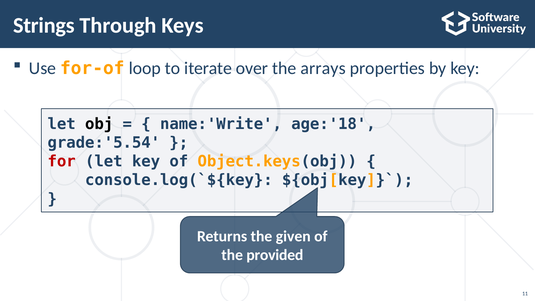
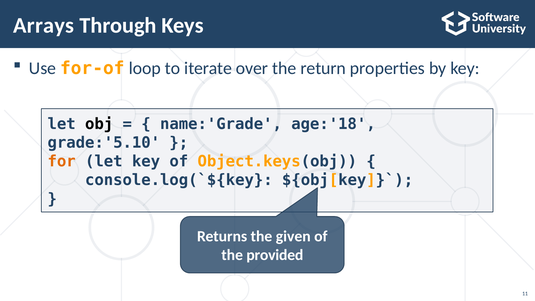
Strings: Strings -> Arrays
arrays: arrays -> return
name:'Write: name:'Write -> name:'Grade
grade:'5.54: grade:'5.54 -> grade:'5.10
for colour: red -> orange
